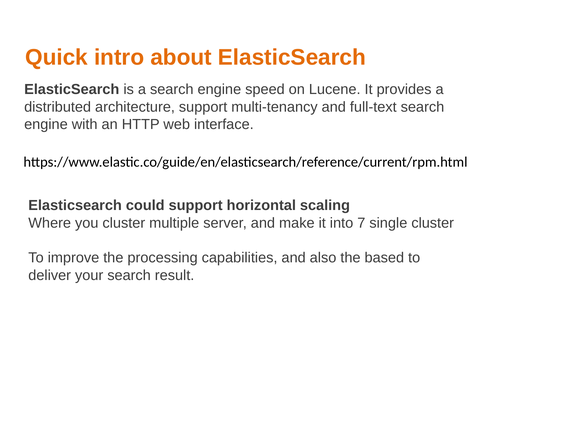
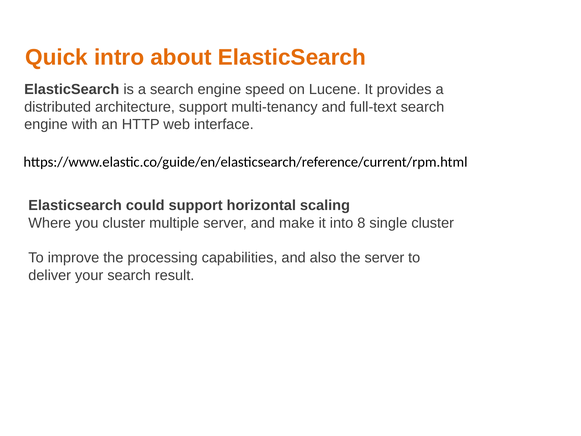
7: 7 -> 8
the based: based -> server
